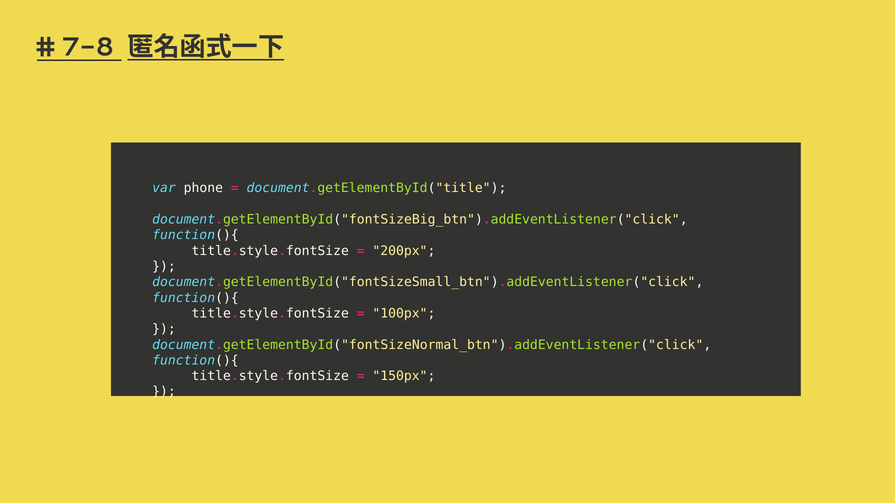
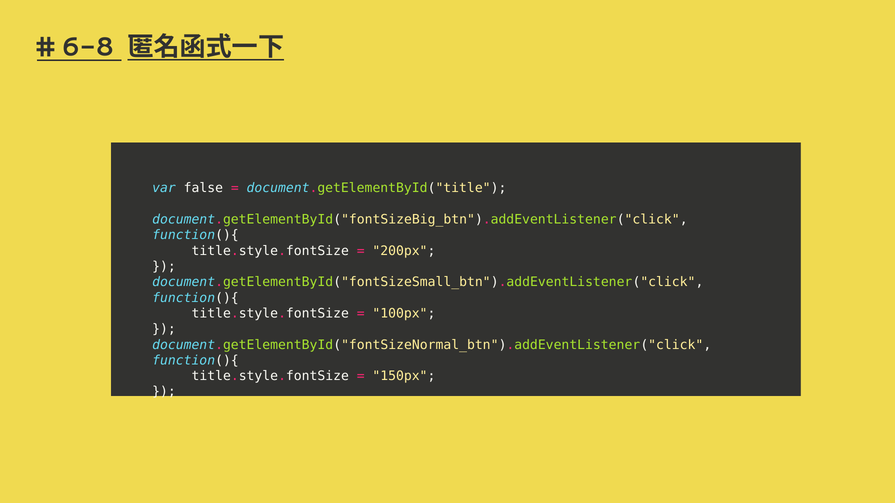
7-8: 7-8 -> 6-8
phone: phone -> false
